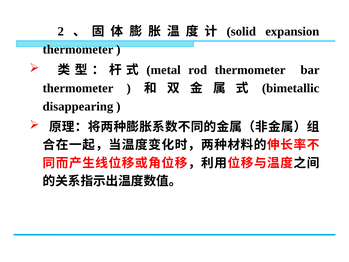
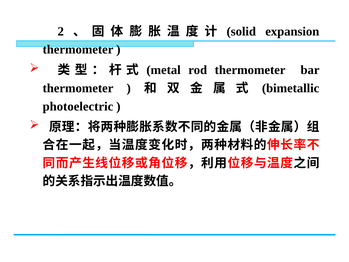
disappearing: disappearing -> photoelectric
